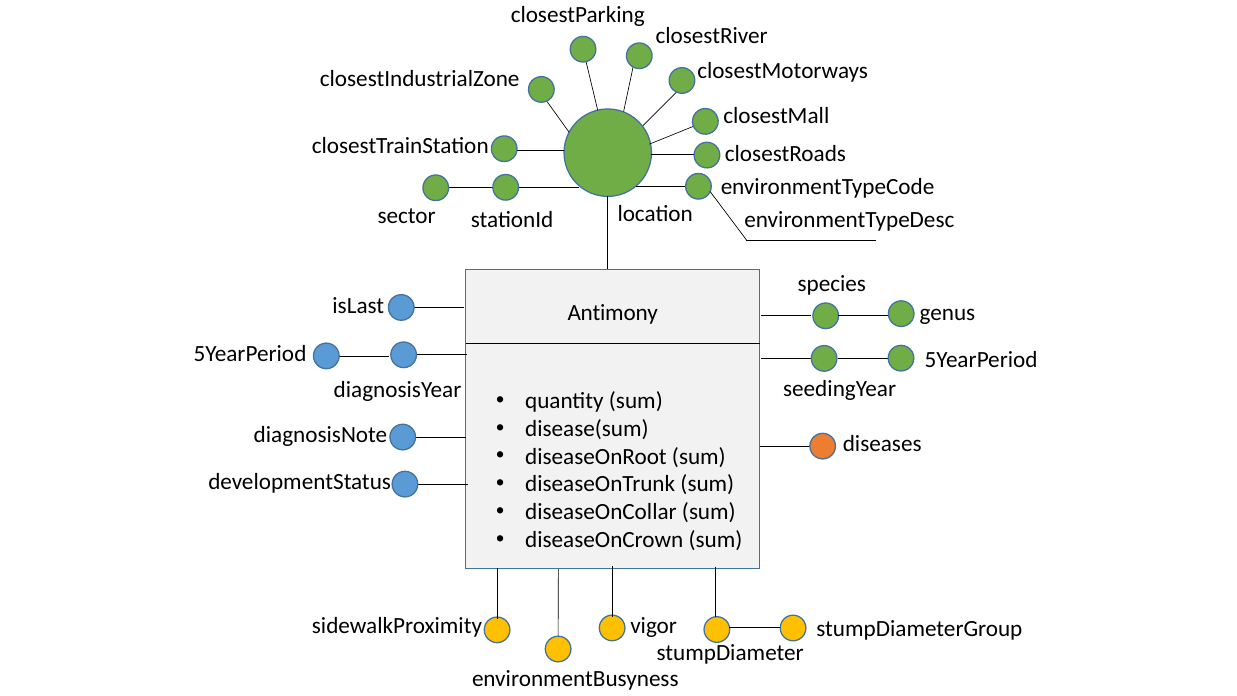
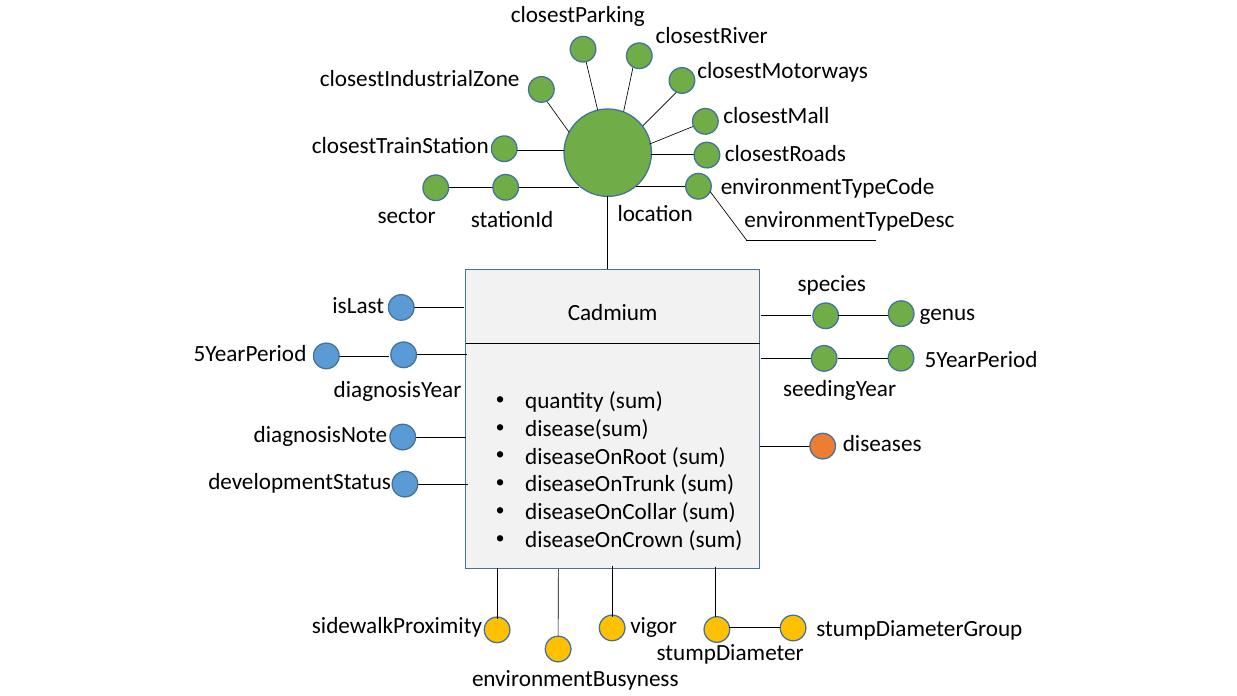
Antimony: Antimony -> Cadmium
